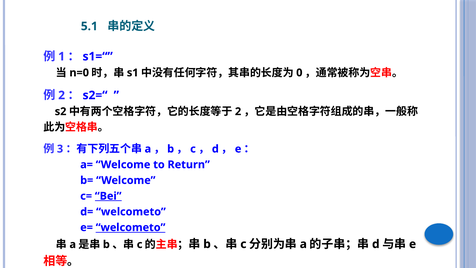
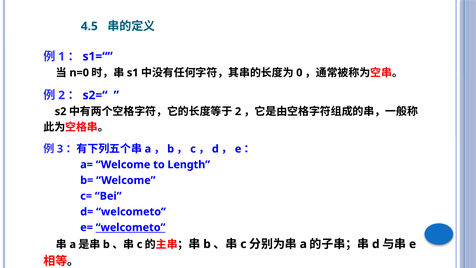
5.1: 5.1 -> 4.5
Return: Return -> Length
Bei underline: present -> none
